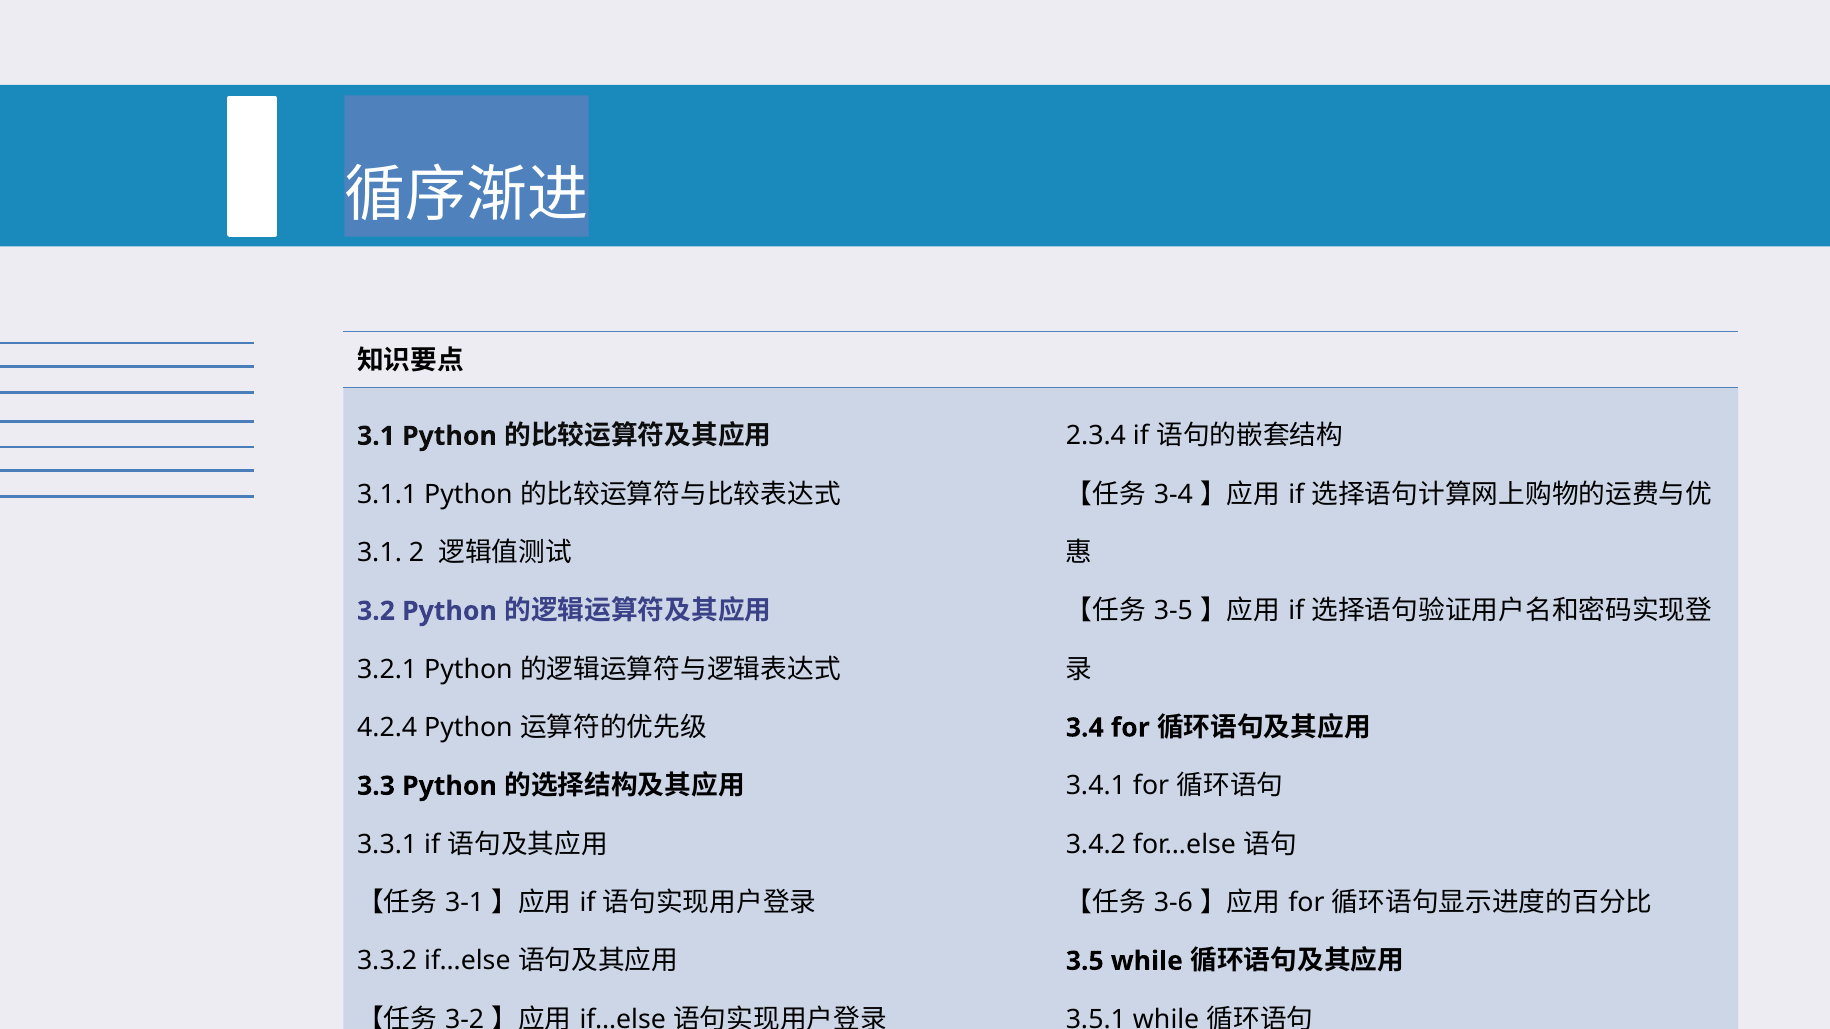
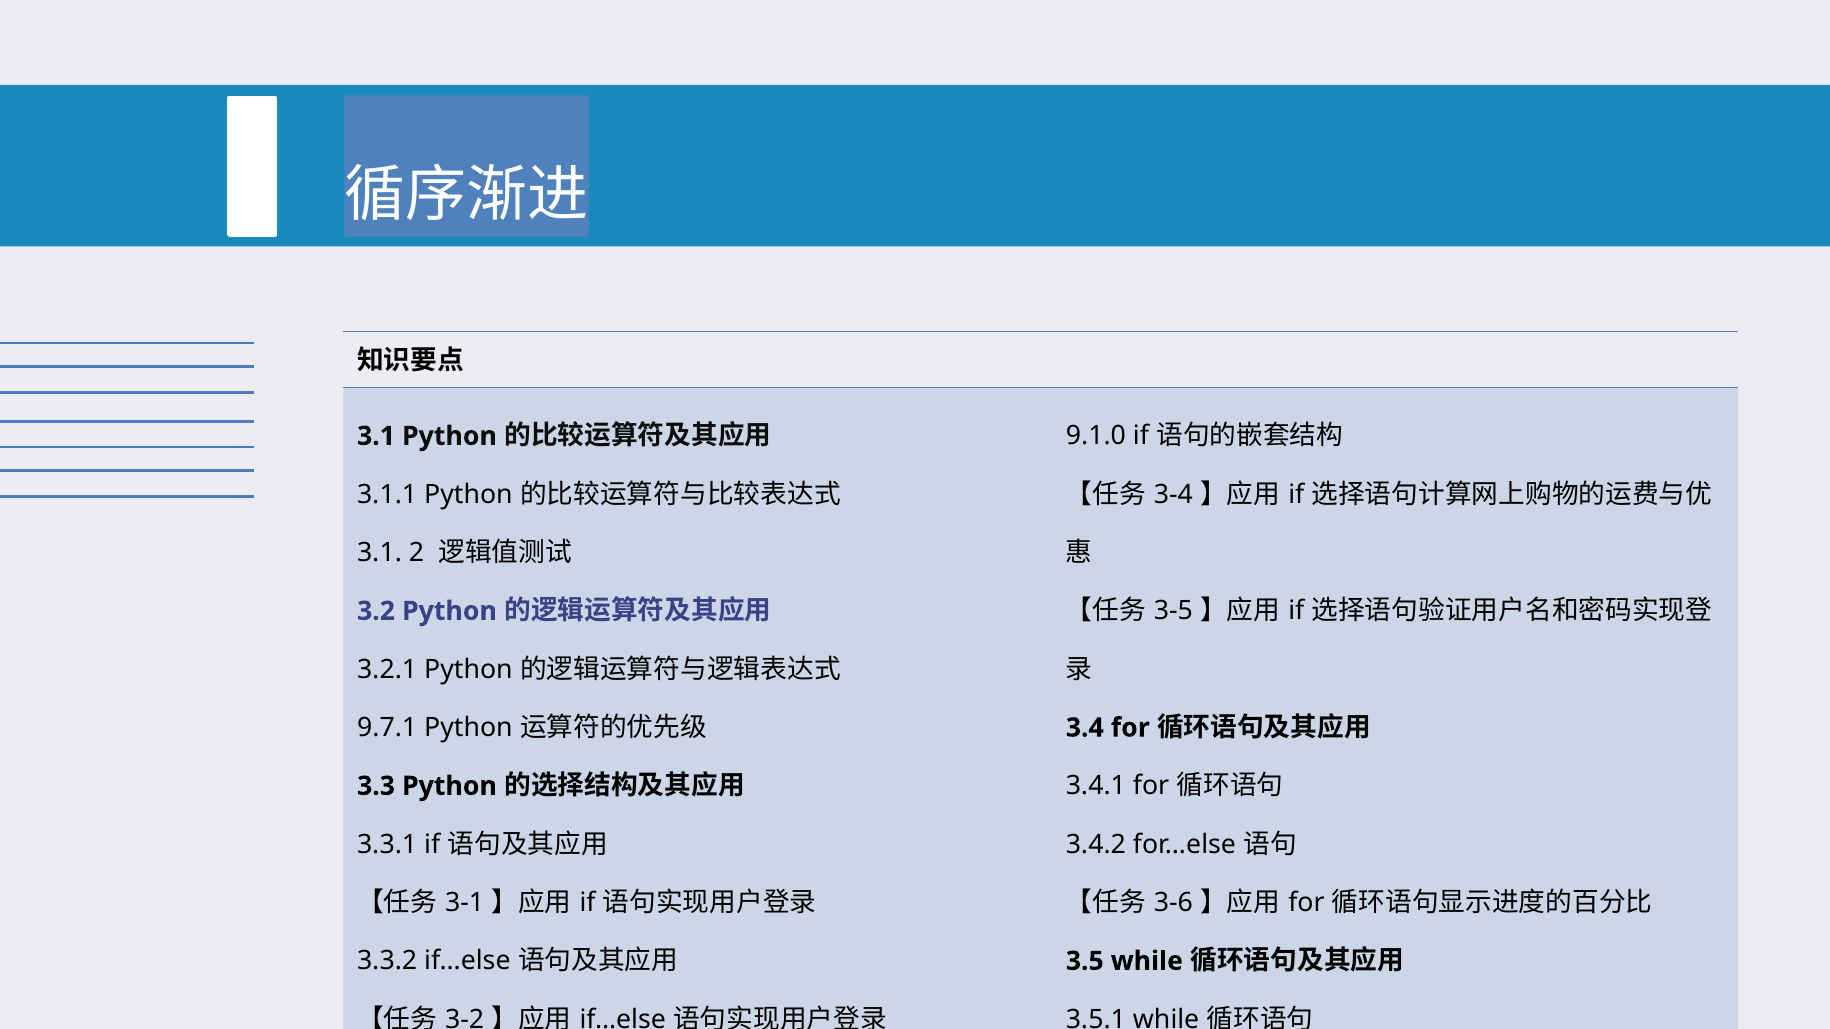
2.3.4: 2.3.4 -> 9.1.0
4.2.4: 4.2.4 -> 9.7.1
